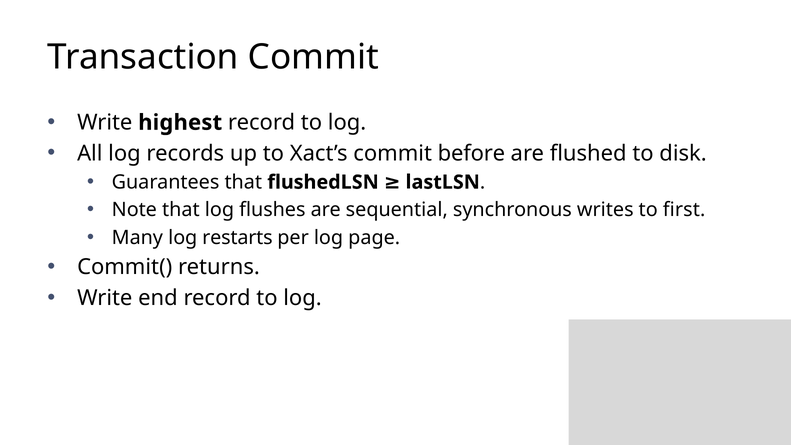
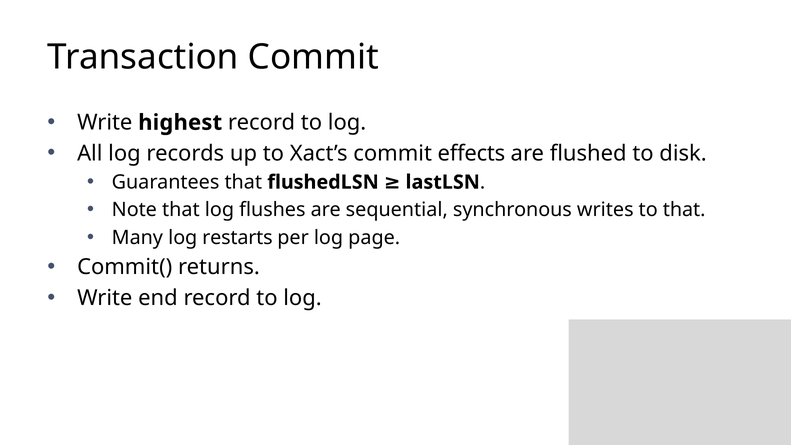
before: before -> effects
to first: first -> that
